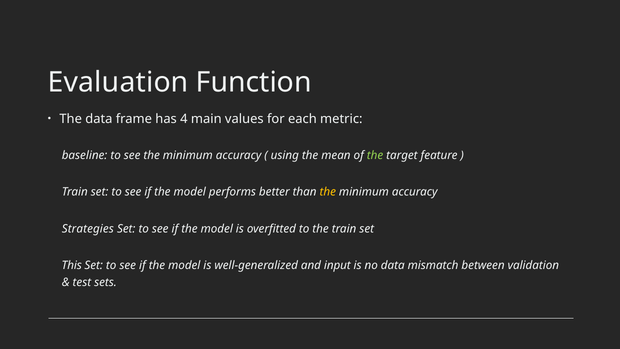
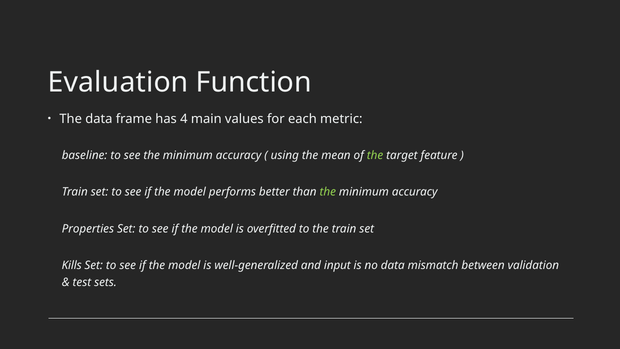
the at (328, 192) colour: yellow -> light green
Strategies: Strategies -> Properties
This: This -> Kills
